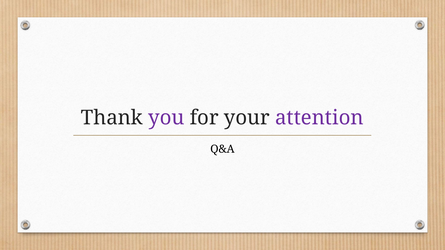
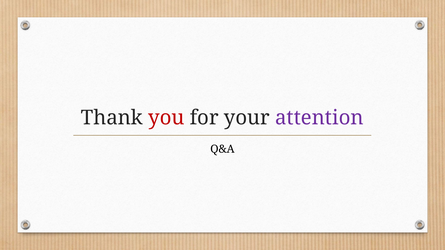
you colour: purple -> red
